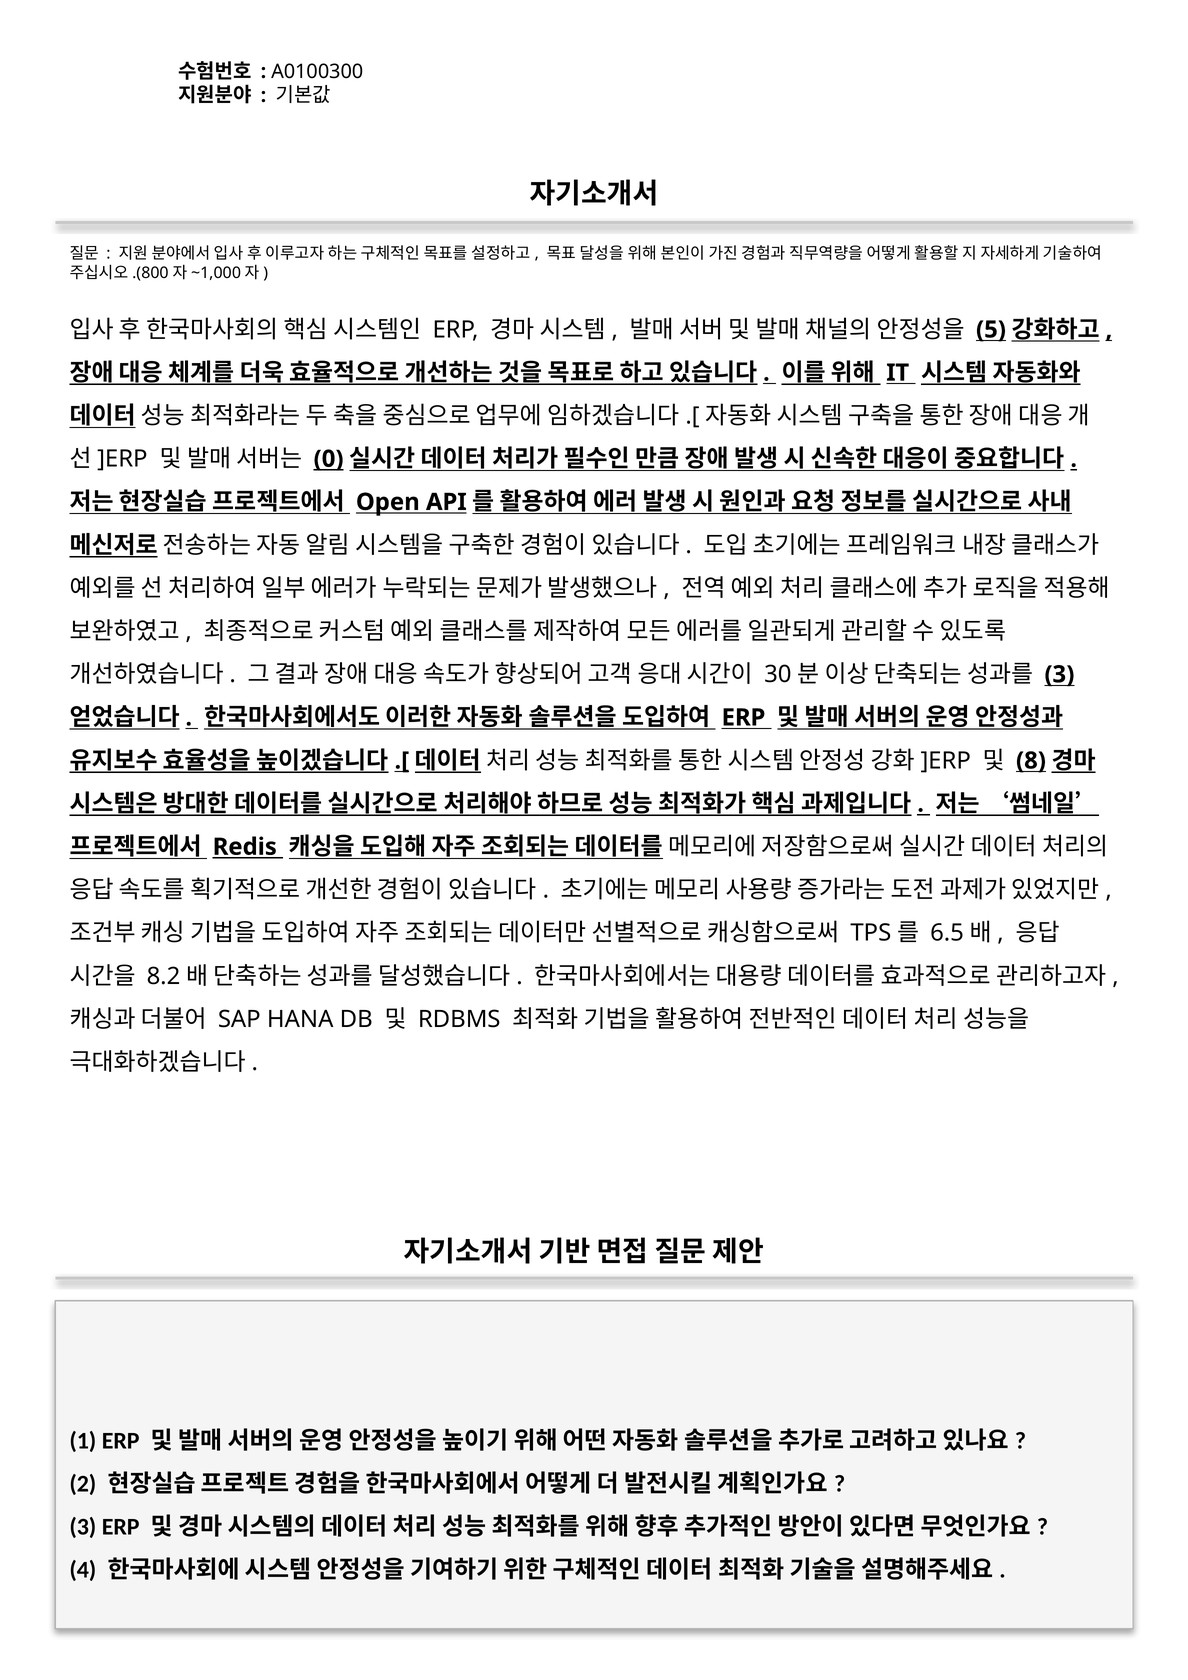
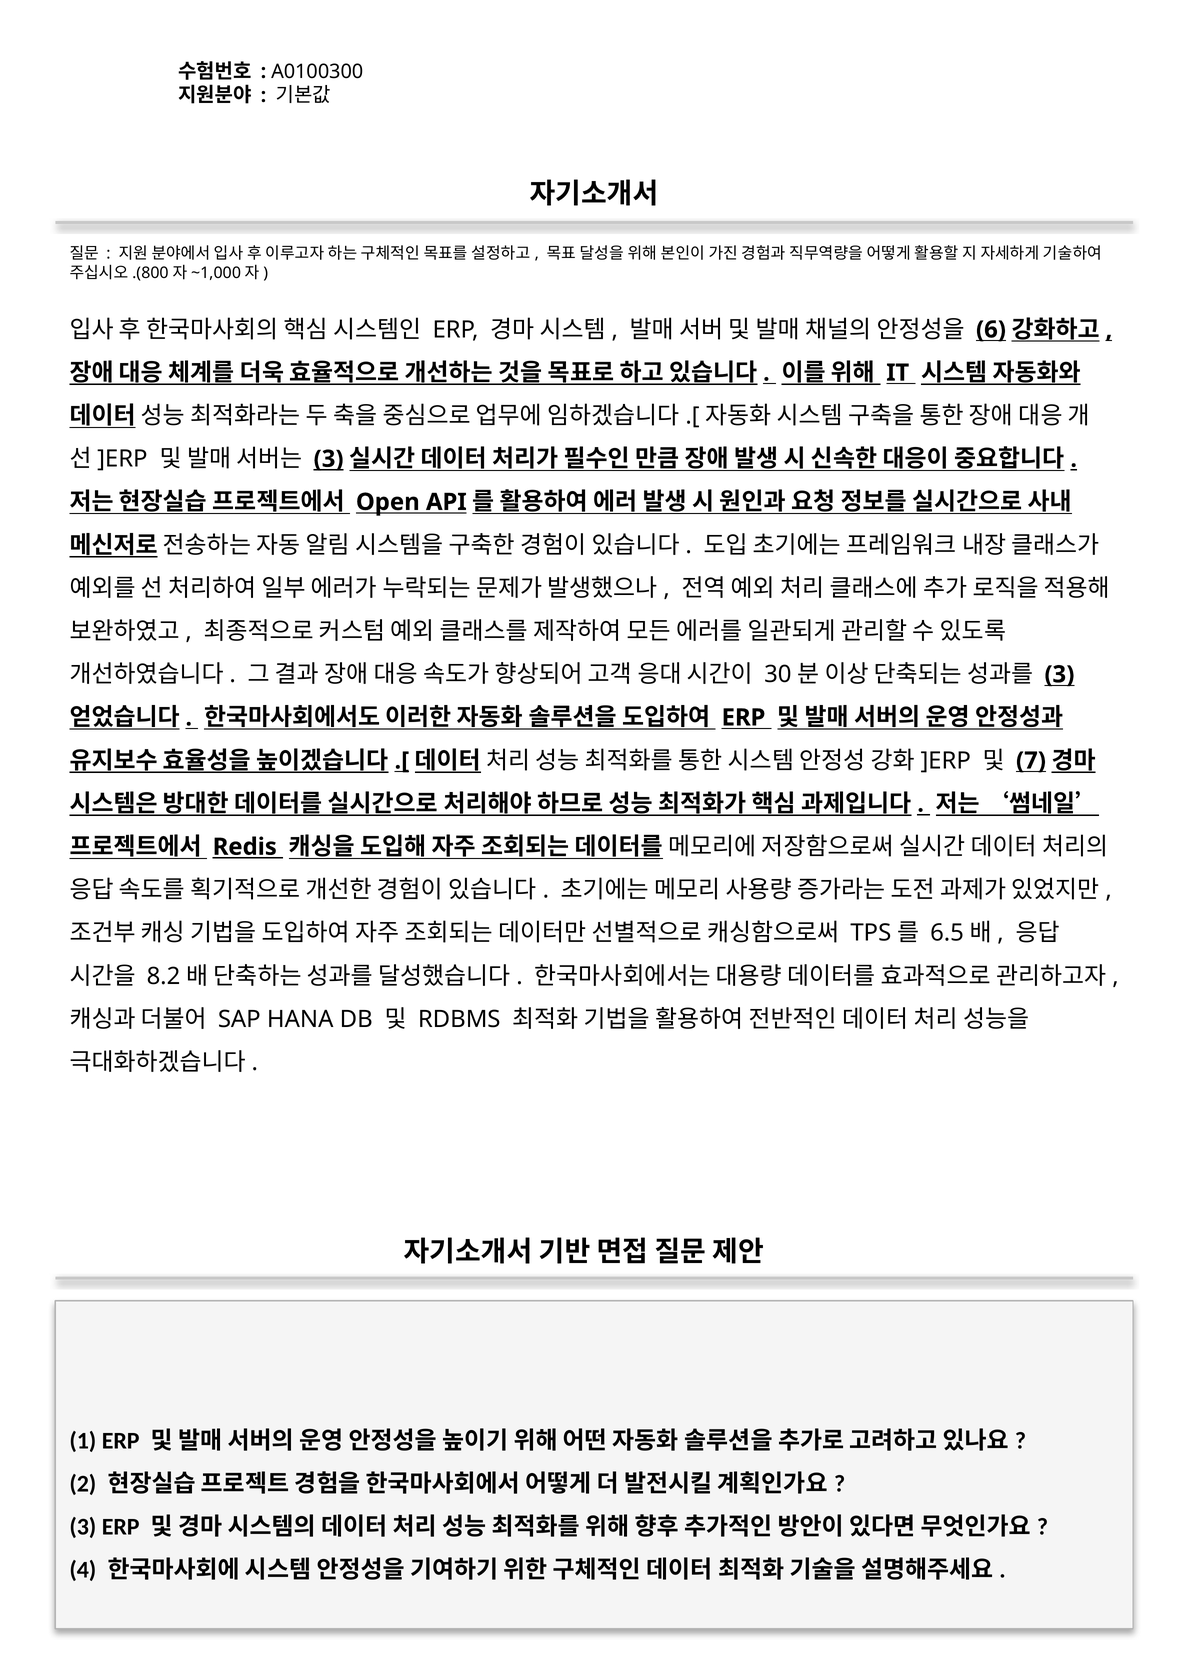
5: 5 -> 6
0 at (329, 459): 0 -> 3
8: 8 -> 7
